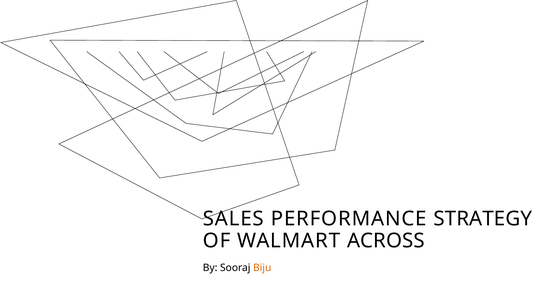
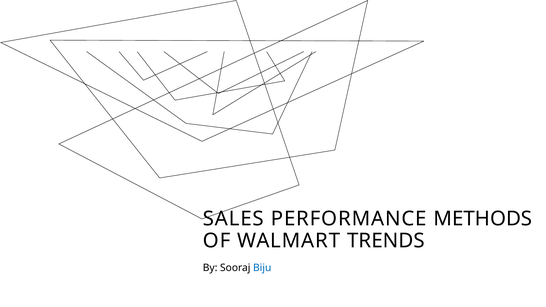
STRATEGY: STRATEGY -> METHODS
ACROSS: ACROSS -> TRENDS
Biju colour: orange -> blue
